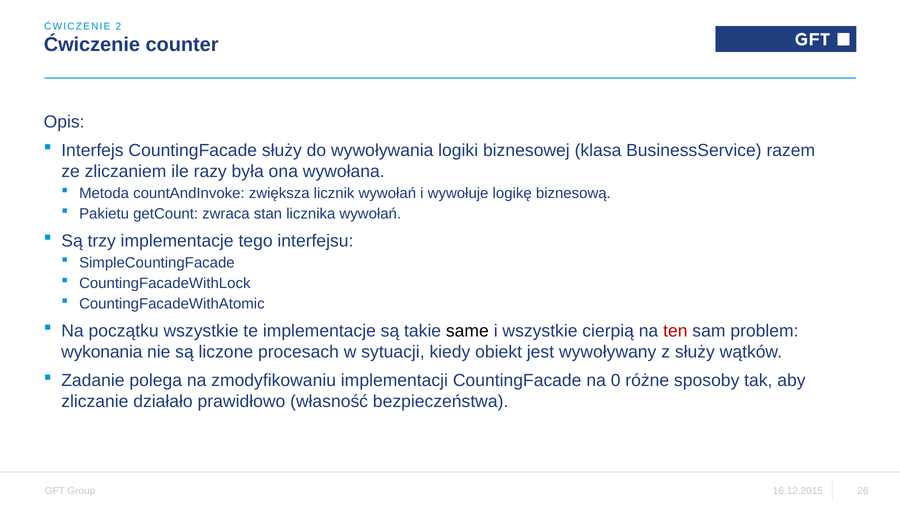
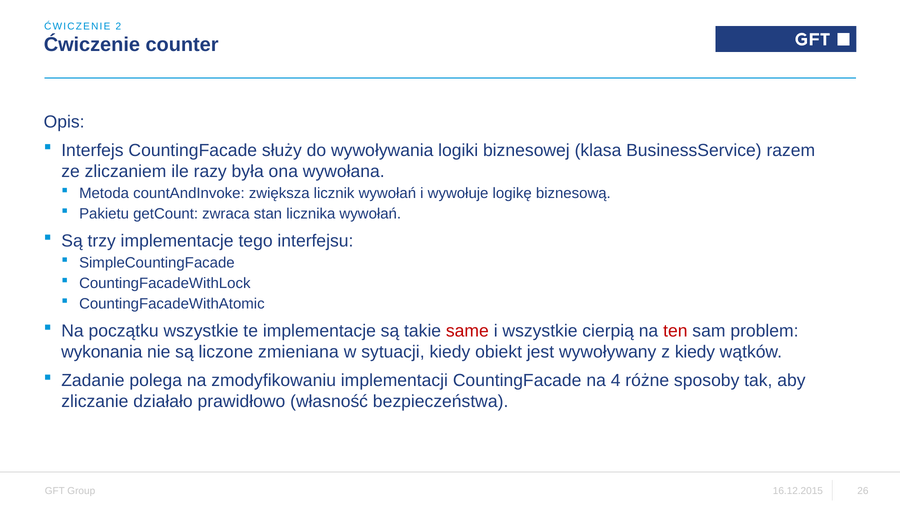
same colour: black -> red
procesach: procesach -> zmieniana
z służy: służy -> kiedy
0: 0 -> 4
